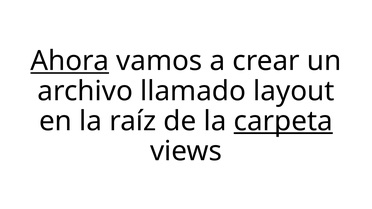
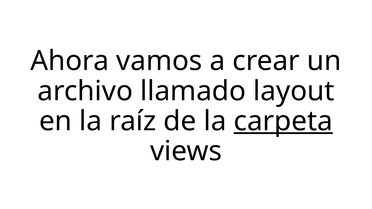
Ahora underline: present -> none
